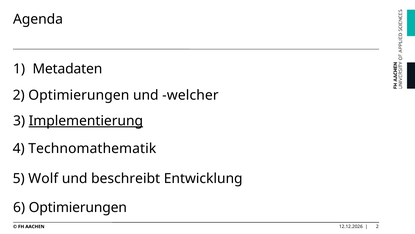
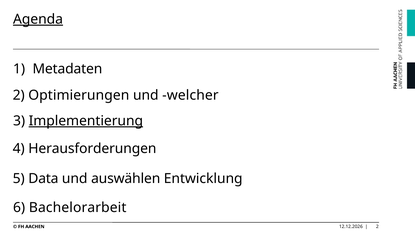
Agenda underline: none -> present
Technomathematik: Technomathematik -> Herausforderungen
Wolf: Wolf -> Data
beschreibt: beschreibt -> auswählen
6 Optimierungen: Optimierungen -> Bachelorarbeit
